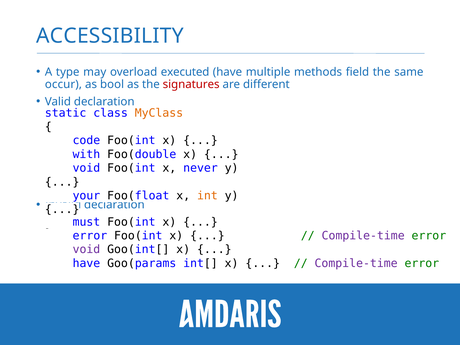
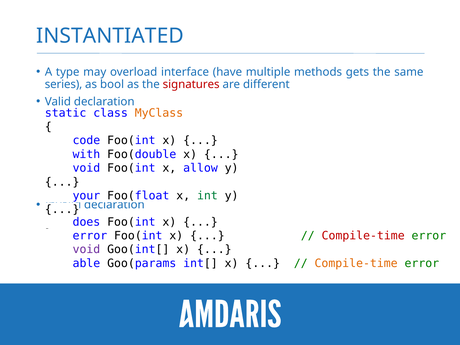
ACCESSIBILITY: ACCESSIBILITY -> INSTANTIATED
executed: executed -> interface
field: field -> gets
occur: occur -> series
never: never -> allow
int colour: orange -> green
must: must -> does
Compile-time at (363, 236) colour: purple -> red
have at (86, 263): have -> able
Compile-time at (356, 263) colour: purple -> orange
